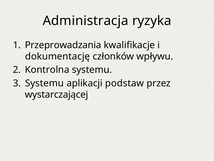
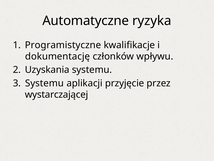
Administracja: Administracja -> Automatyczne
Przeprowadzania: Przeprowadzania -> Programistyczne
Kontrolna: Kontrolna -> Uzyskania
podstaw: podstaw -> przyjęcie
